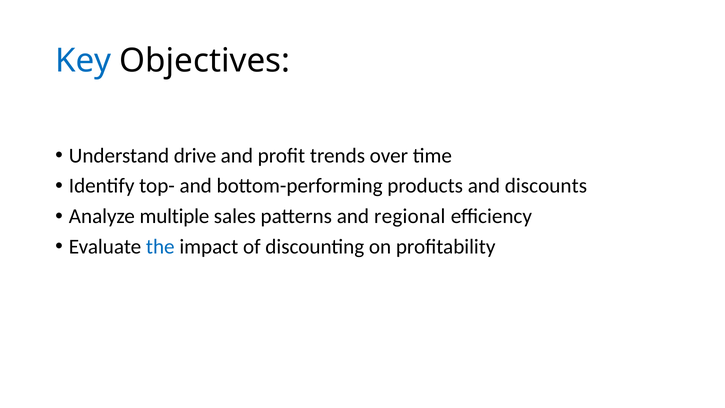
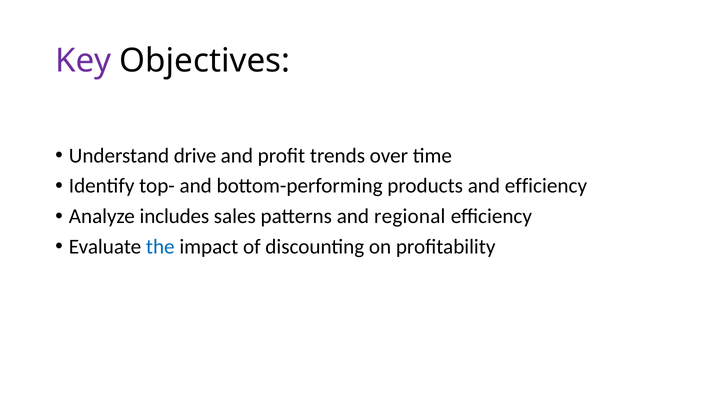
Key colour: blue -> purple
and discounts: discounts -> efficiency
multiple: multiple -> includes
